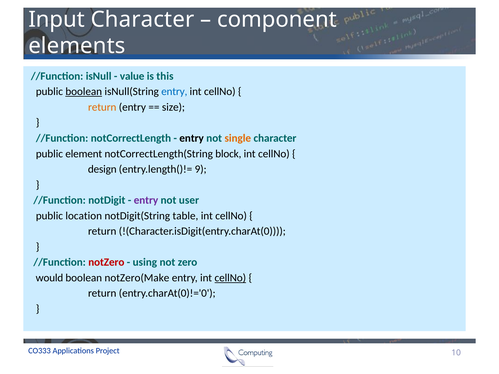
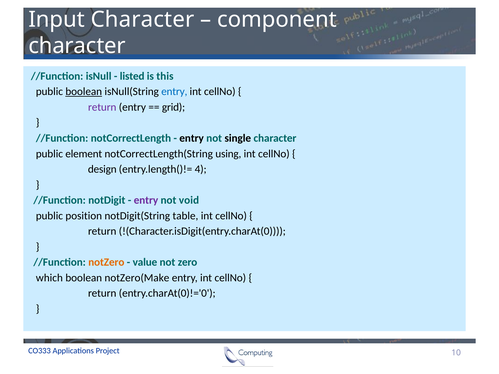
elements at (77, 46): elements -> character
value: value -> listed
return at (102, 107) colour: orange -> purple
size: size -> grid
single colour: orange -> black
block: block -> using
9: 9 -> 4
user: user -> void
location: location -> position
notZero colour: red -> orange
using: using -> value
would: would -> which
cellNo at (230, 278) underline: present -> none
